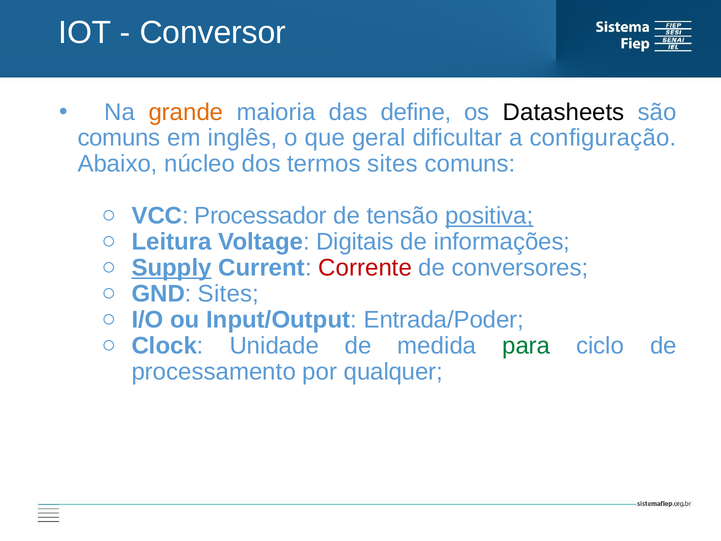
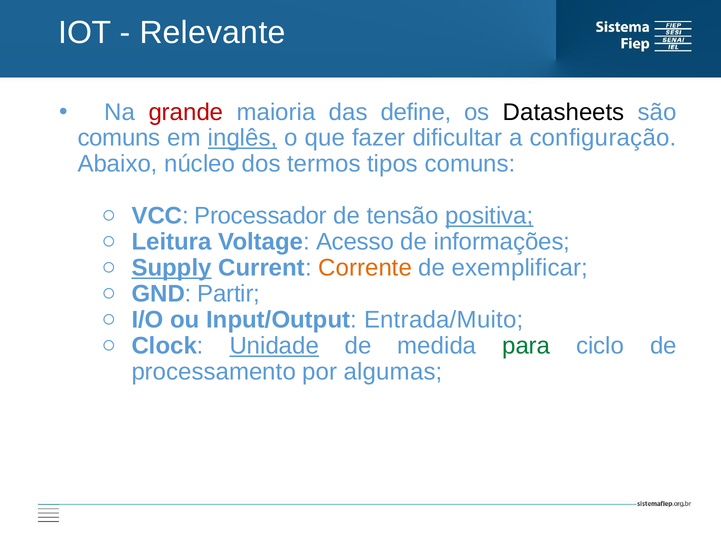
Conversor: Conversor -> Relevante
grande colour: orange -> red
inglês underline: none -> present
geral: geral -> fazer
termos sites: sites -> tipos
Digitais: Digitais -> Acesso
Corrente colour: red -> orange
conversores: conversores -> exemplificar
GND Sites: Sites -> Partir
Entrada/Poder: Entrada/Poder -> Entrada/Muito
Unidade underline: none -> present
qualquer: qualquer -> algumas
